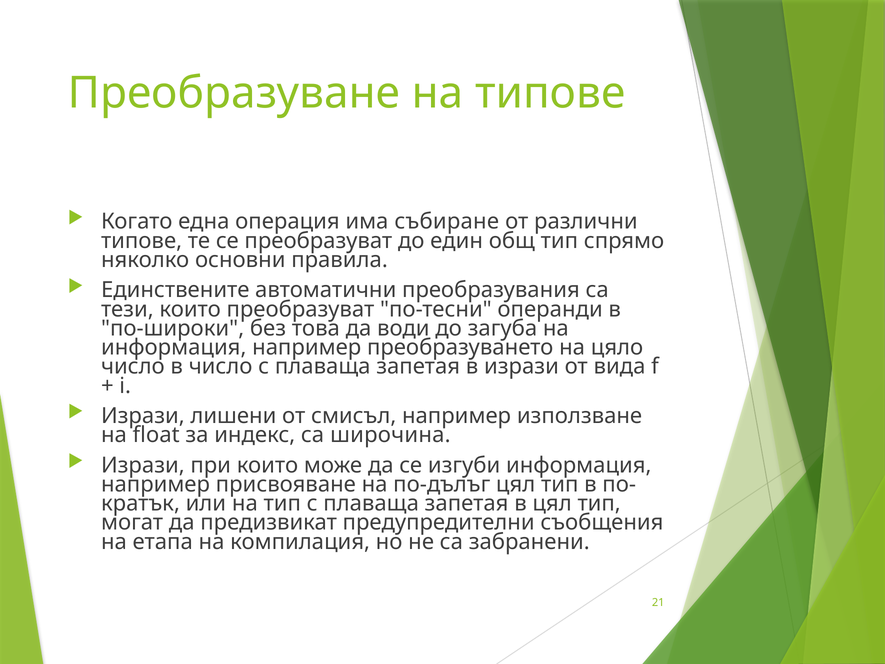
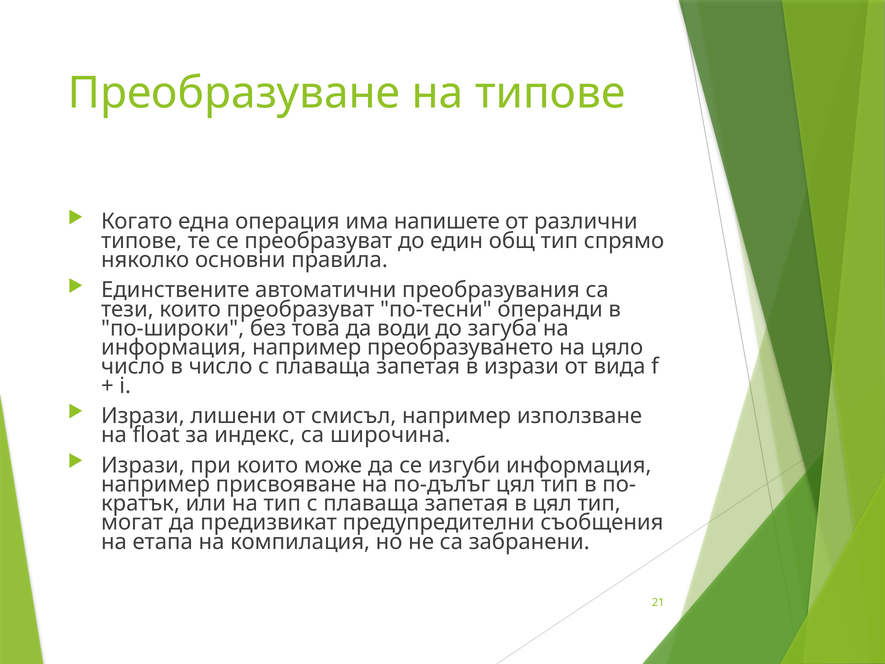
събиране: събиране -> напишете
